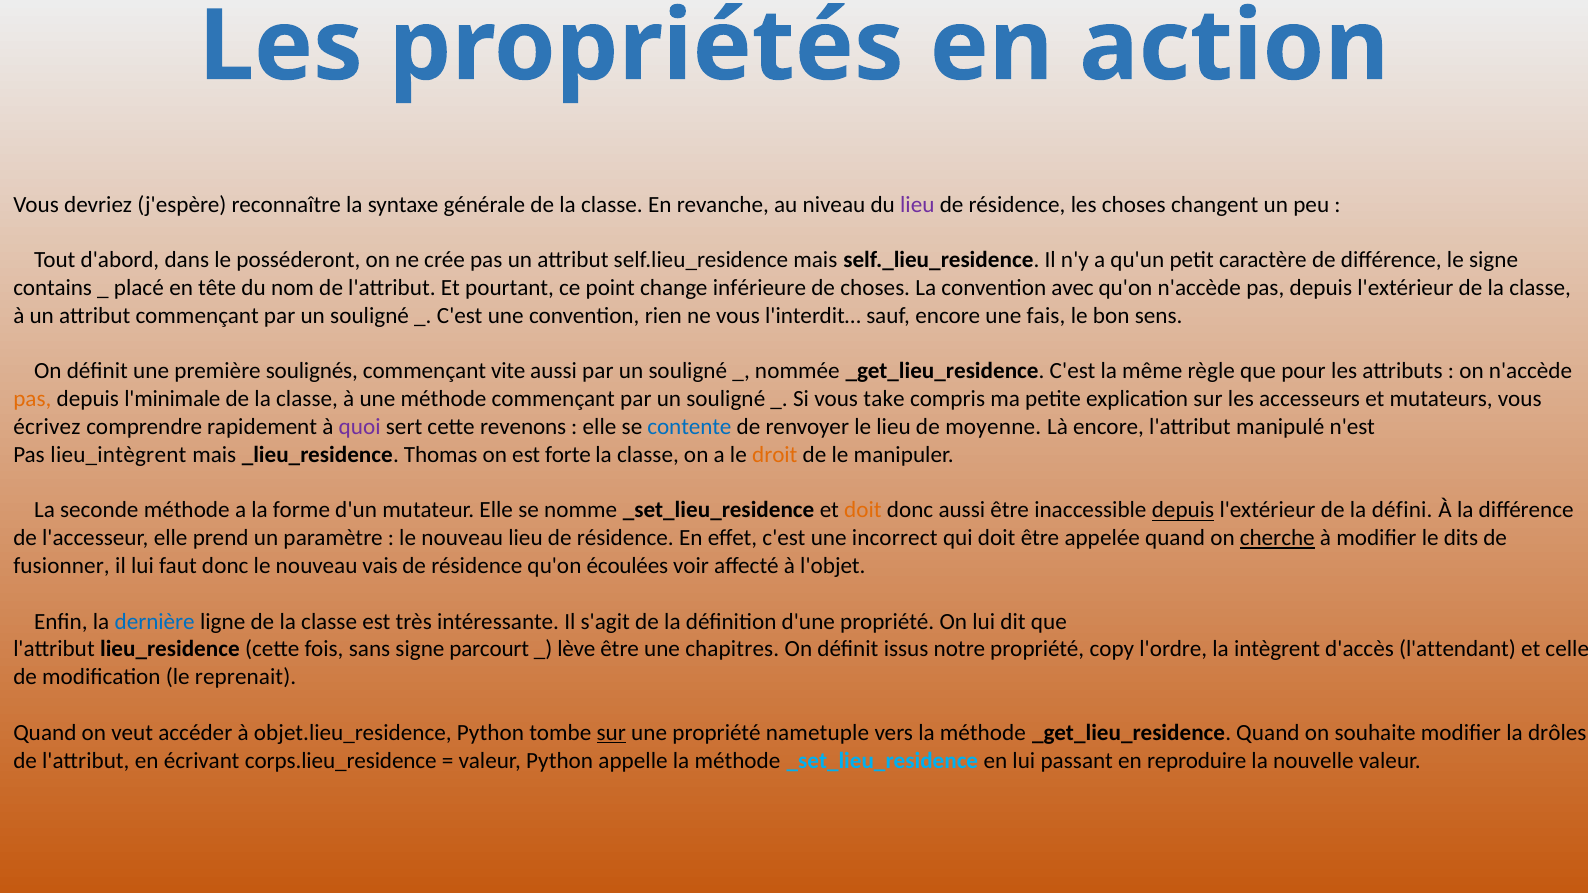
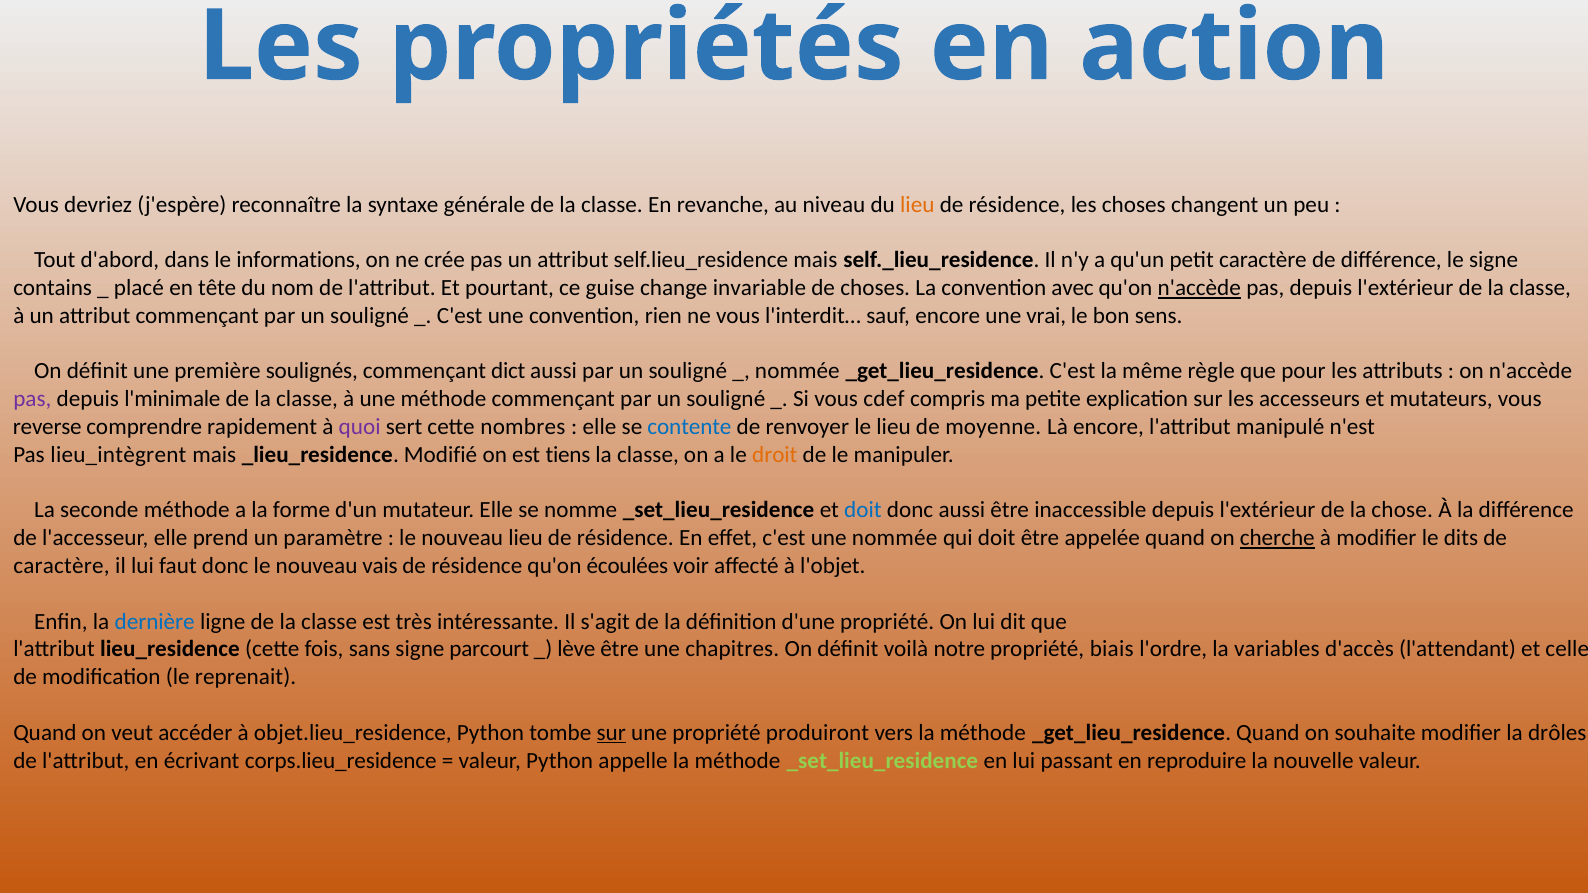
lieu at (917, 205) colour: purple -> orange
posséderont: posséderont -> informations
point: point -> guise
inférieure: inférieure -> invariable
n'accède at (1199, 288) underline: none -> present
fais: fais -> vrai
vite: vite -> dict
pas at (32, 399) colour: orange -> purple
take: take -> cdef
écrivez: écrivez -> reverse
revenons: revenons -> nombres
Thomas: Thomas -> Modifié
forte: forte -> tiens
doit at (863, 510) colour: orange -> blue
depuis at (1183, 510) underline: present -> none
défini: défini -> chose
une incorrect: incorrect -> nommée
fusionner at (62, 566): fusionner -> caractère
issus: issus -> voilà
copy: copy -> biais
intègrent: intègrent -> variables
nametuple: nametuple -> produiront
_set_lieu_residence at (882, 761) colour: light blue -> light green
